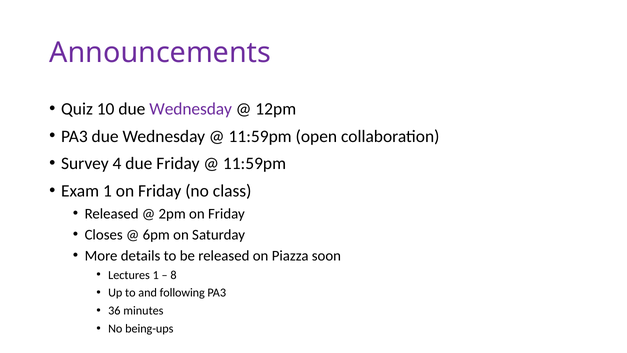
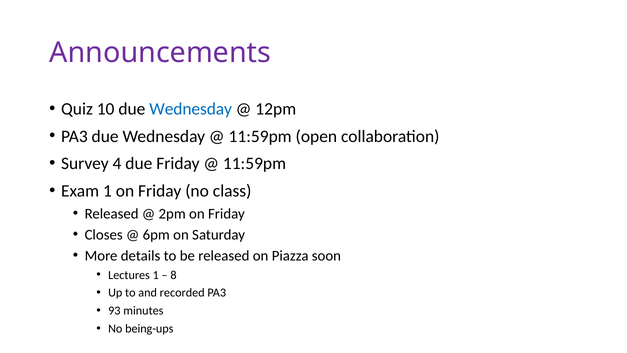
Wednesday at (191, 109) colour: purple -> blue
following: following -> recorded
36: 36 -> 93
